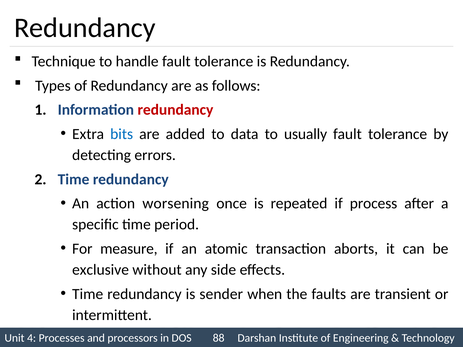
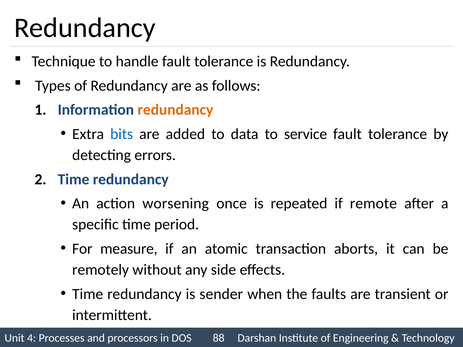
redundancy at (175, 110) colour: red -> orange
usually: usually -> service
process: process -> remote
exclusive: exclusive -> remotely
